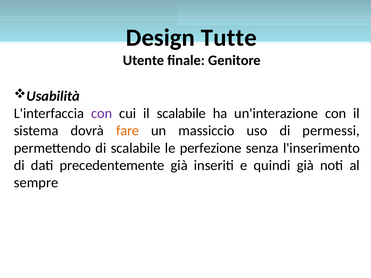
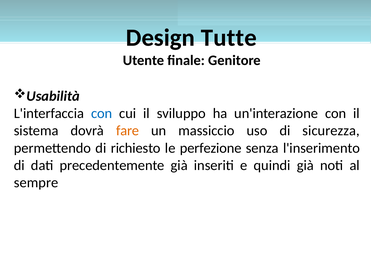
con at (102, 114) colour: purple -> blue
il scalabile: scalabile -> sviluppo
permessi: permessi -> sicurezza
di scalabile: scalabile -> richiesto
